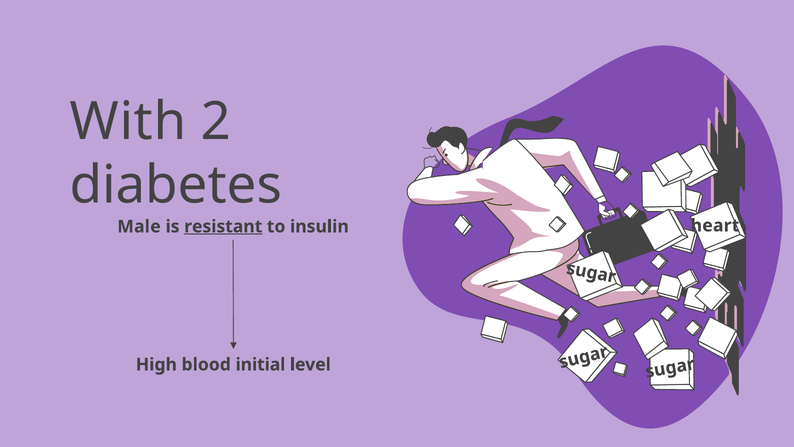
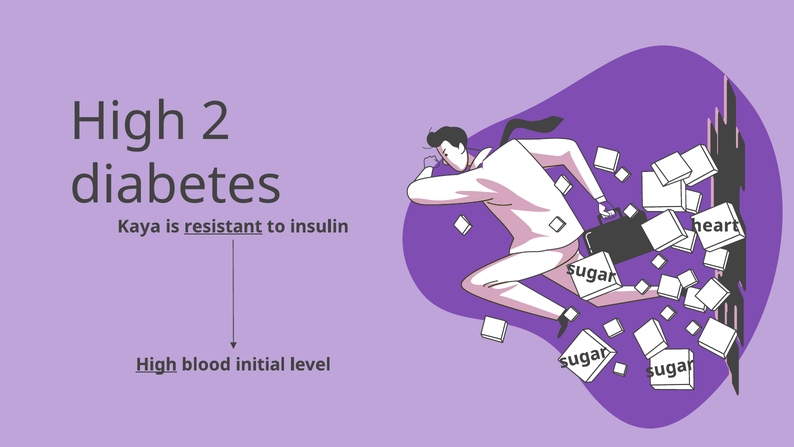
With at (128, 122): With -> High
Male: Male -> Kaya
High at (156, 364) underline: none -> present
